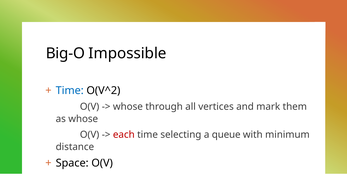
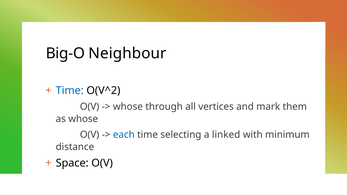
Impossible: Impossible -> Neighbour
each colour: red -> blue
queue: queue -> linked
